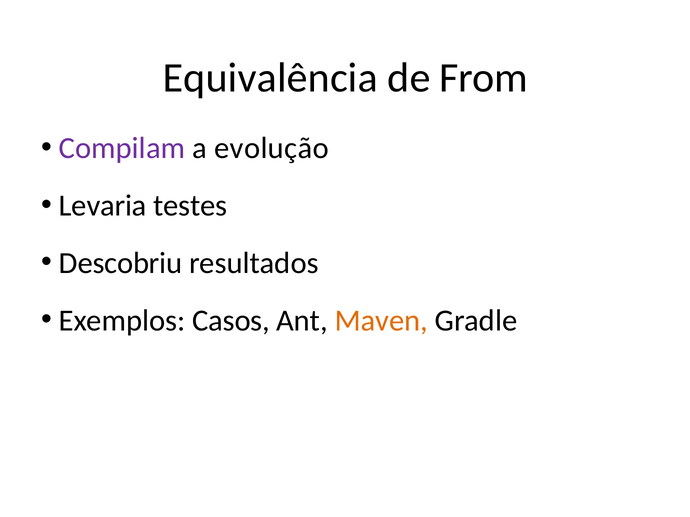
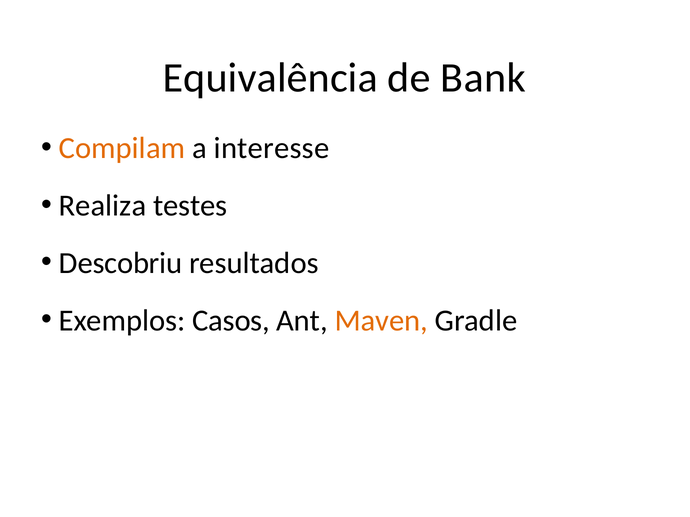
From: From -> Bank
Compilam colour: purple -> orange
evolução: evolução -> interesse
Levaria: Levaria -> Realiza
